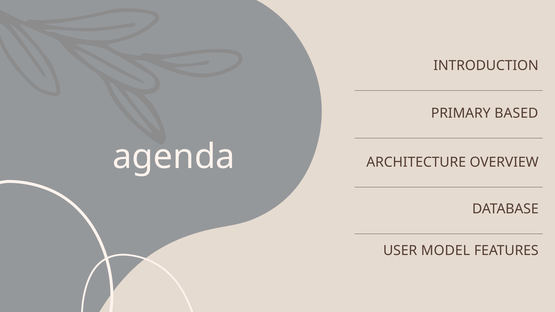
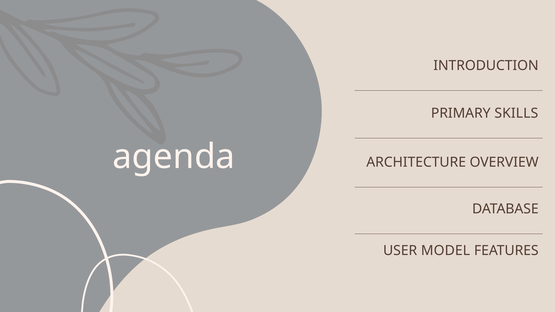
BASED: BASED -> SKILLS
